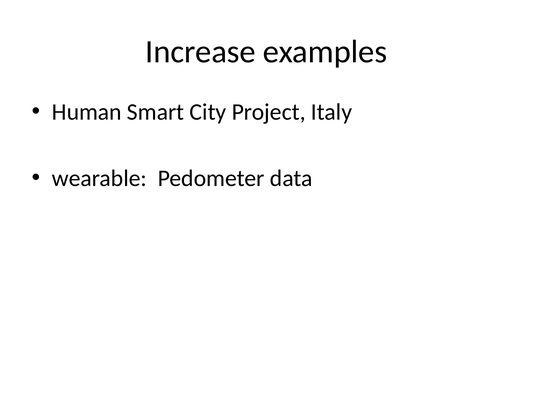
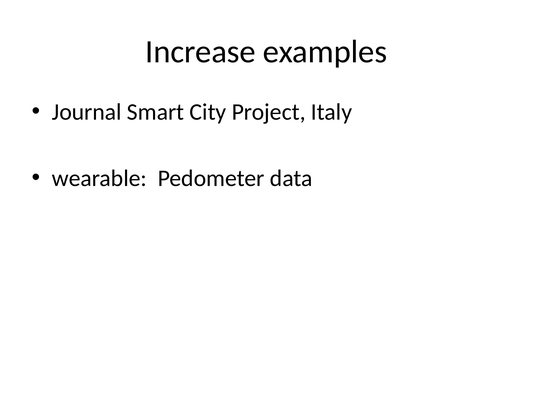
Human: Human -> Journal
